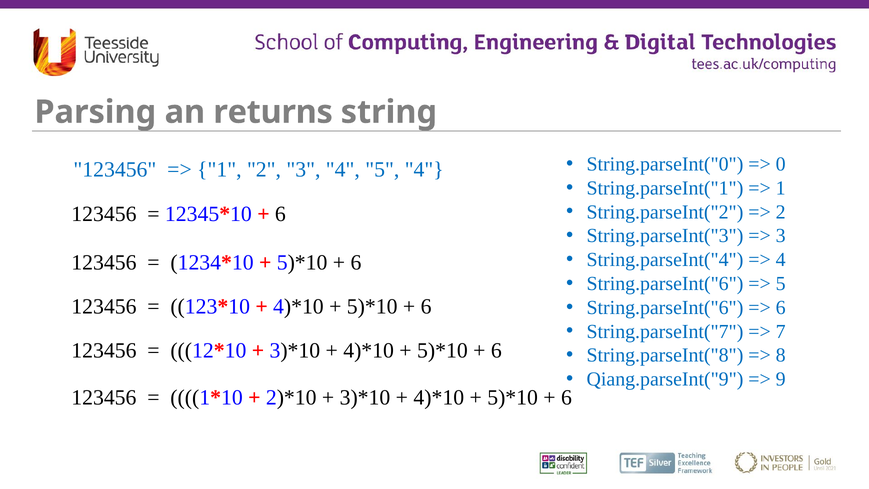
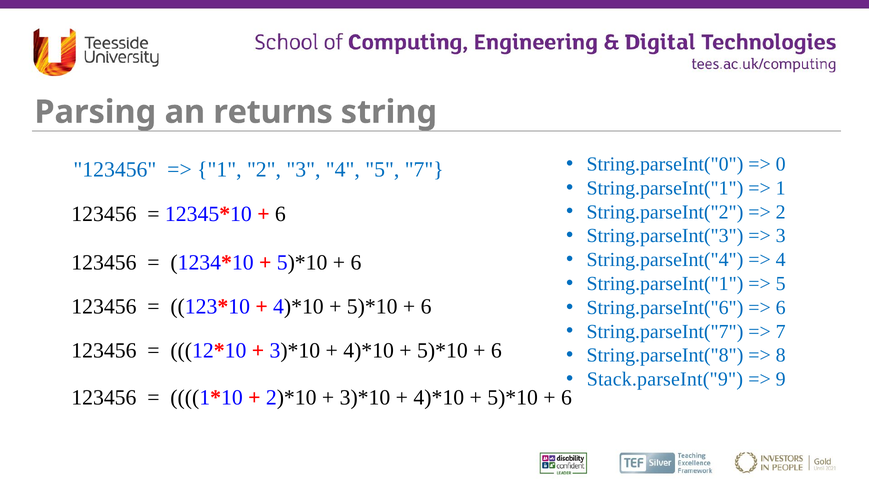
5 4: 4 -> 7
String.parseInt("6 at (665, 284): String.parseInt("6 -> String.parseInt("1
Qiang.parseInt("9: Qiang.parseInt("9 -> Stack.parseInt("9
